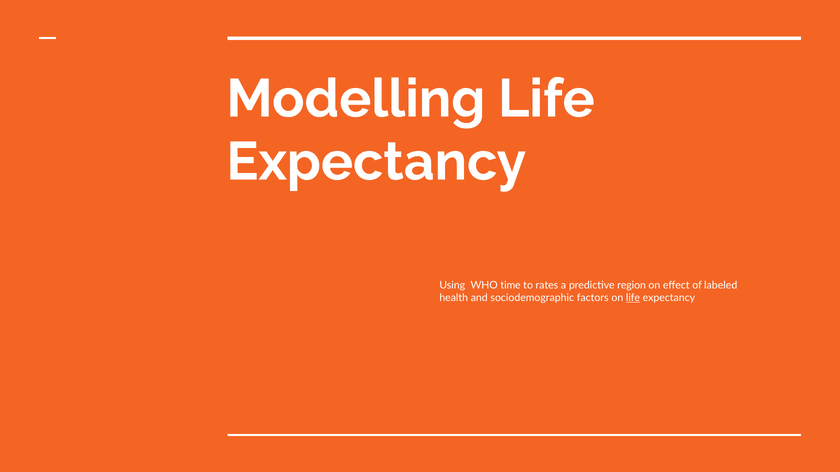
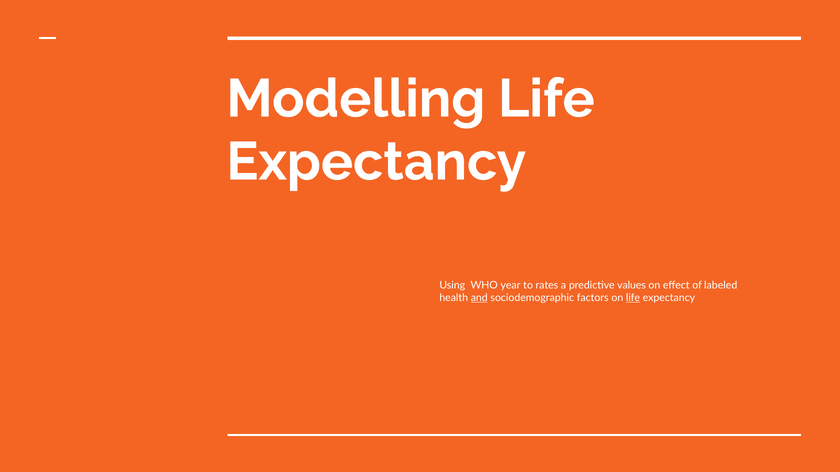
time: time -> year
region: region -> values
and underline: none -> present
